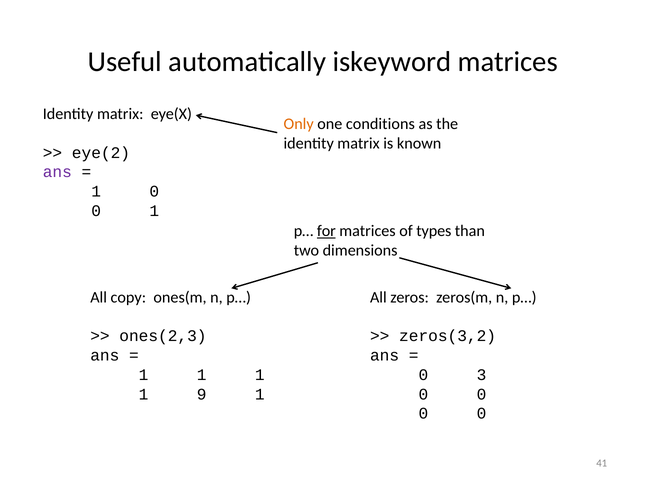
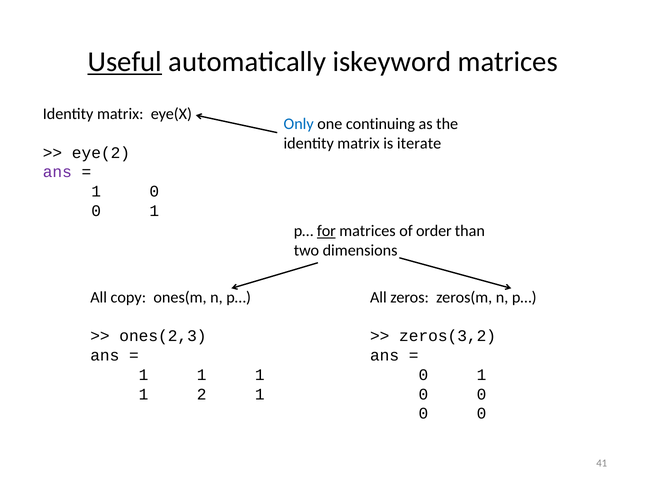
Useful underline: none -> present
Only colour: orange -> blue
conditions: conditions -> continuing
known: known -> iterate
types: types -> order
3 at (481, 374): 3 -> 1
9: 9 -> 2
